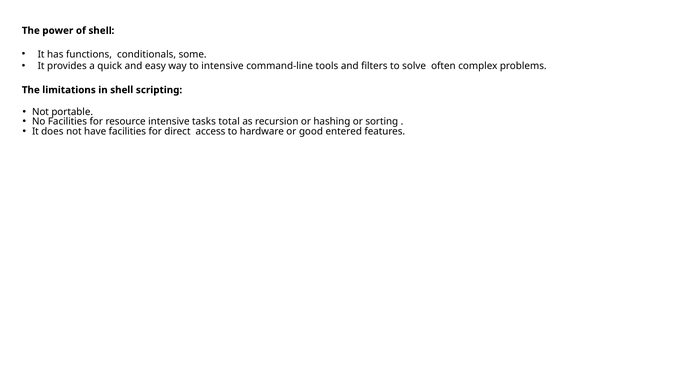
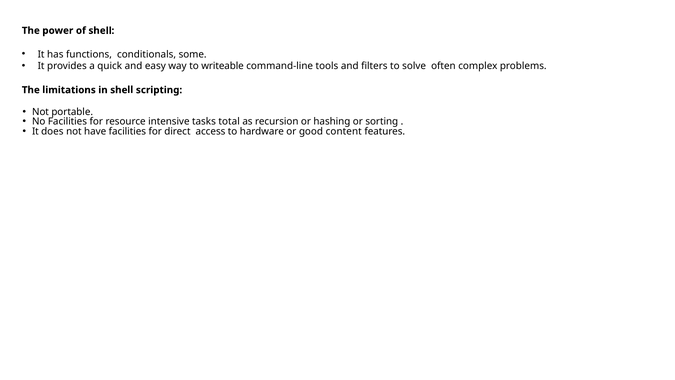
to intensive: intensive -> writeable
entered: entered -> content
